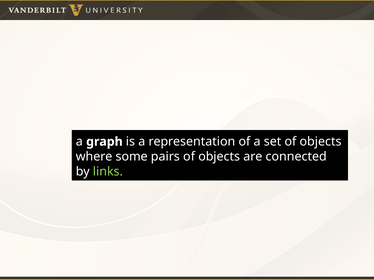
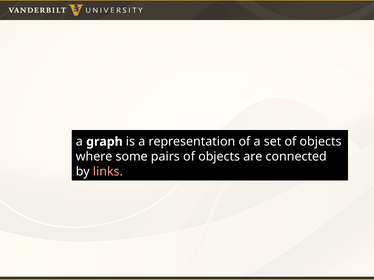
links colour: light green -> pink
